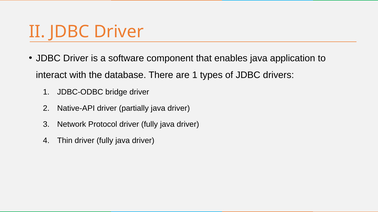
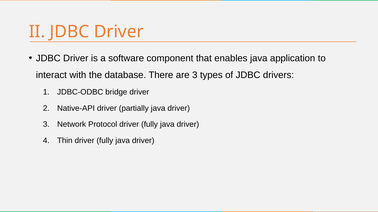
are 1: 1 -> 3
